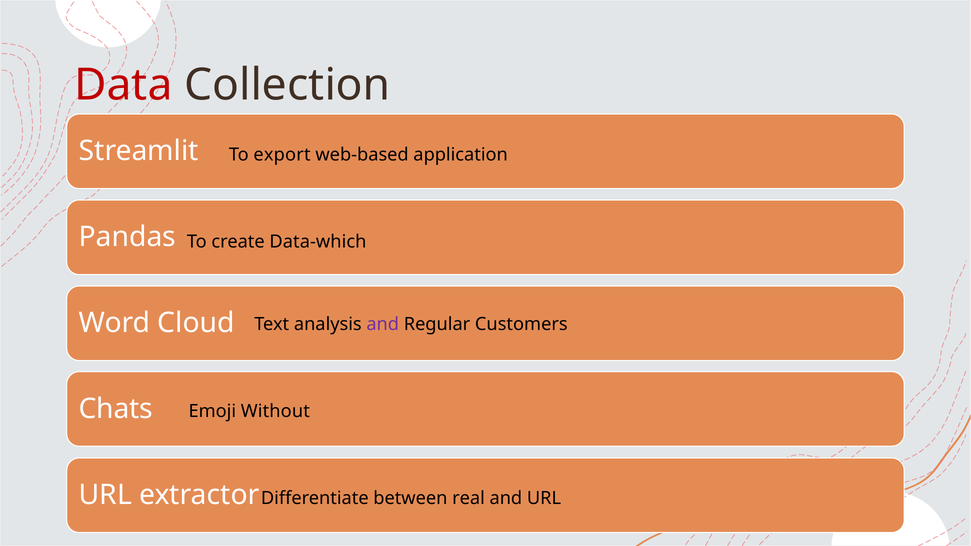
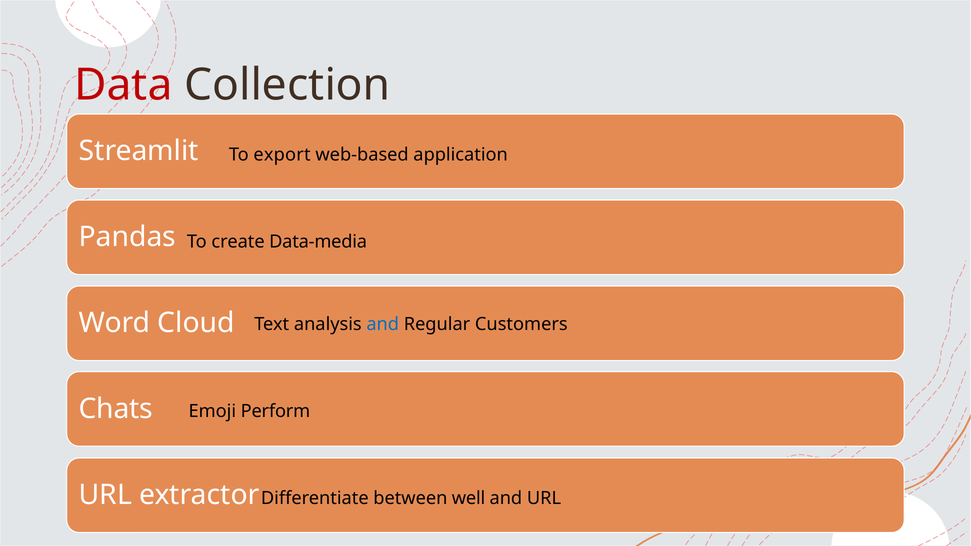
Data-which: Data-which -> Data-media
and at (383, 324) colour: purple -> blue
Without: Without -> Perform
real: real -> well
